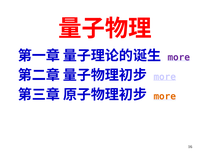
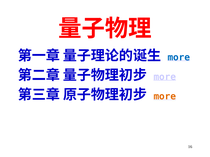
more at (179, 57) colour: purple -> blue
